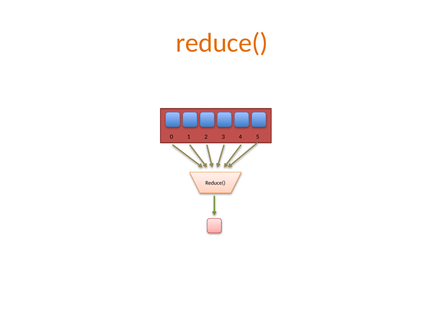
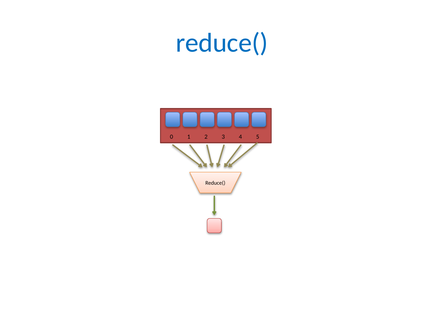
reduce( at (222, 43) colour: orange -> blue
